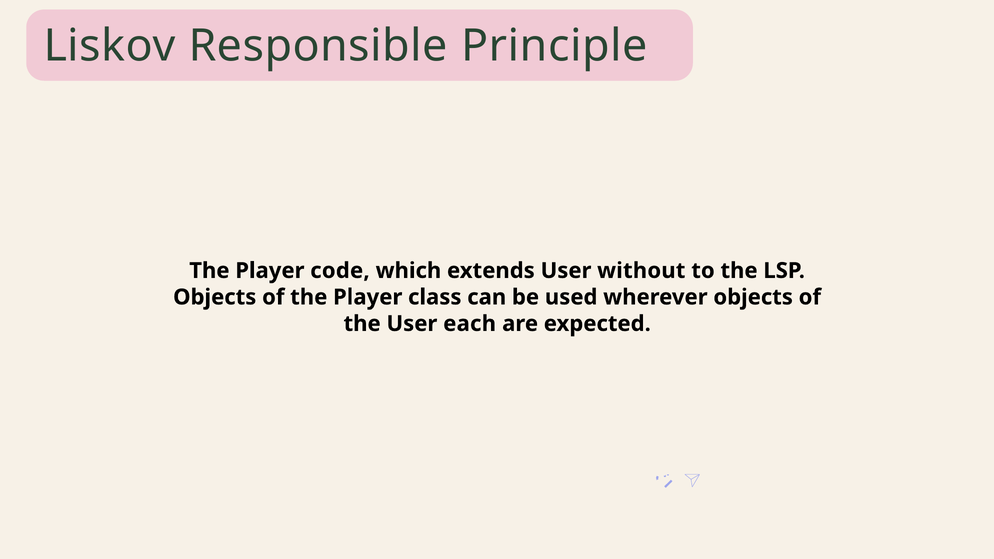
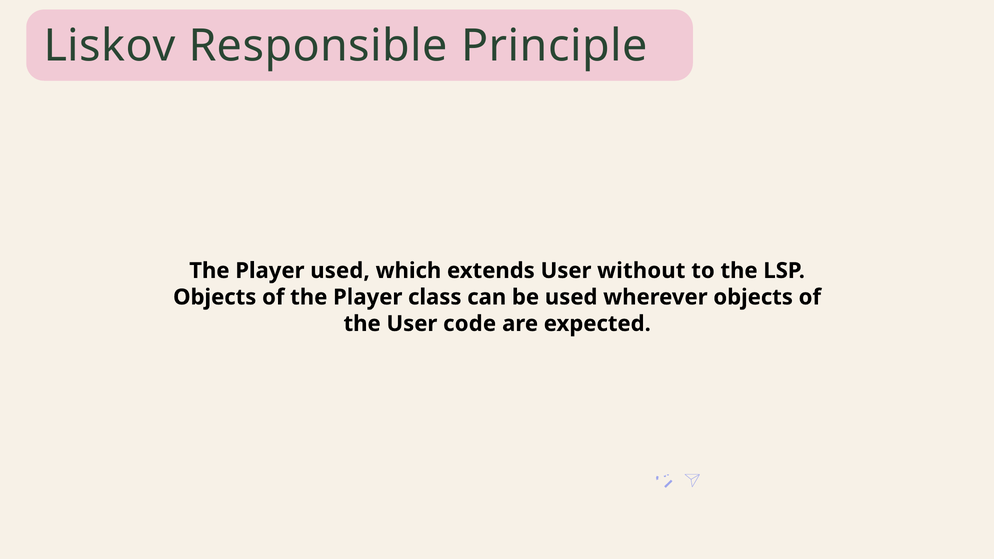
Player code: code -> used
each: each -> code
